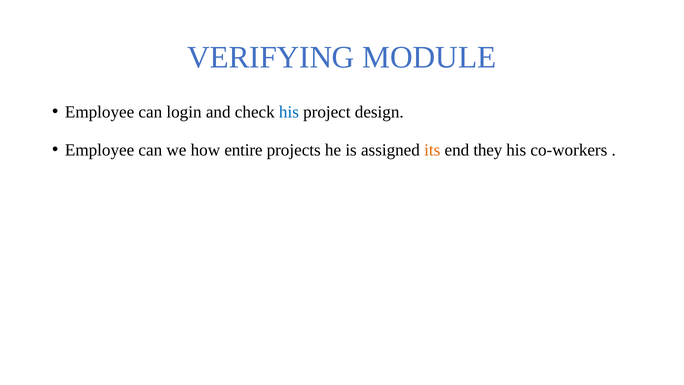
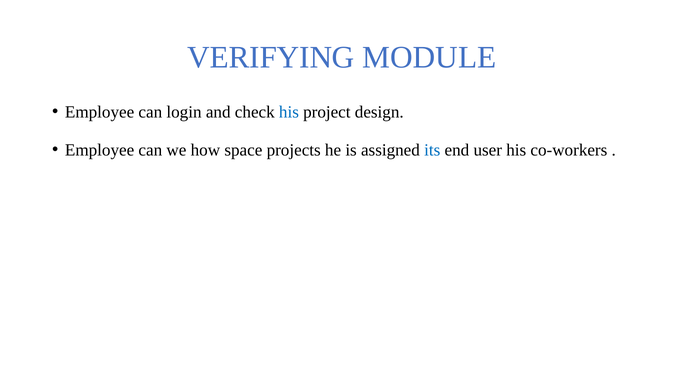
entire: entire -> space
its colour: orange -> blue
they: they -> user
